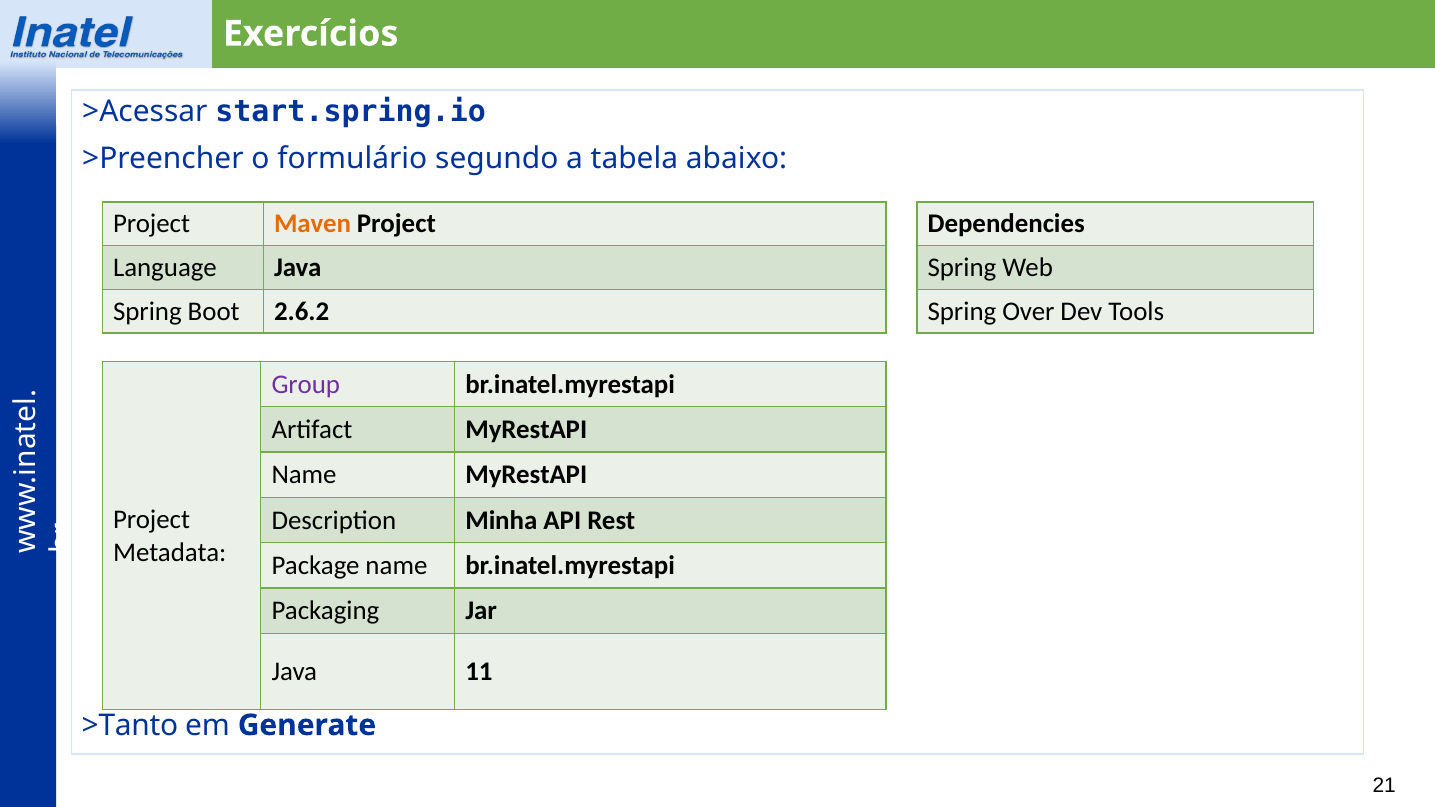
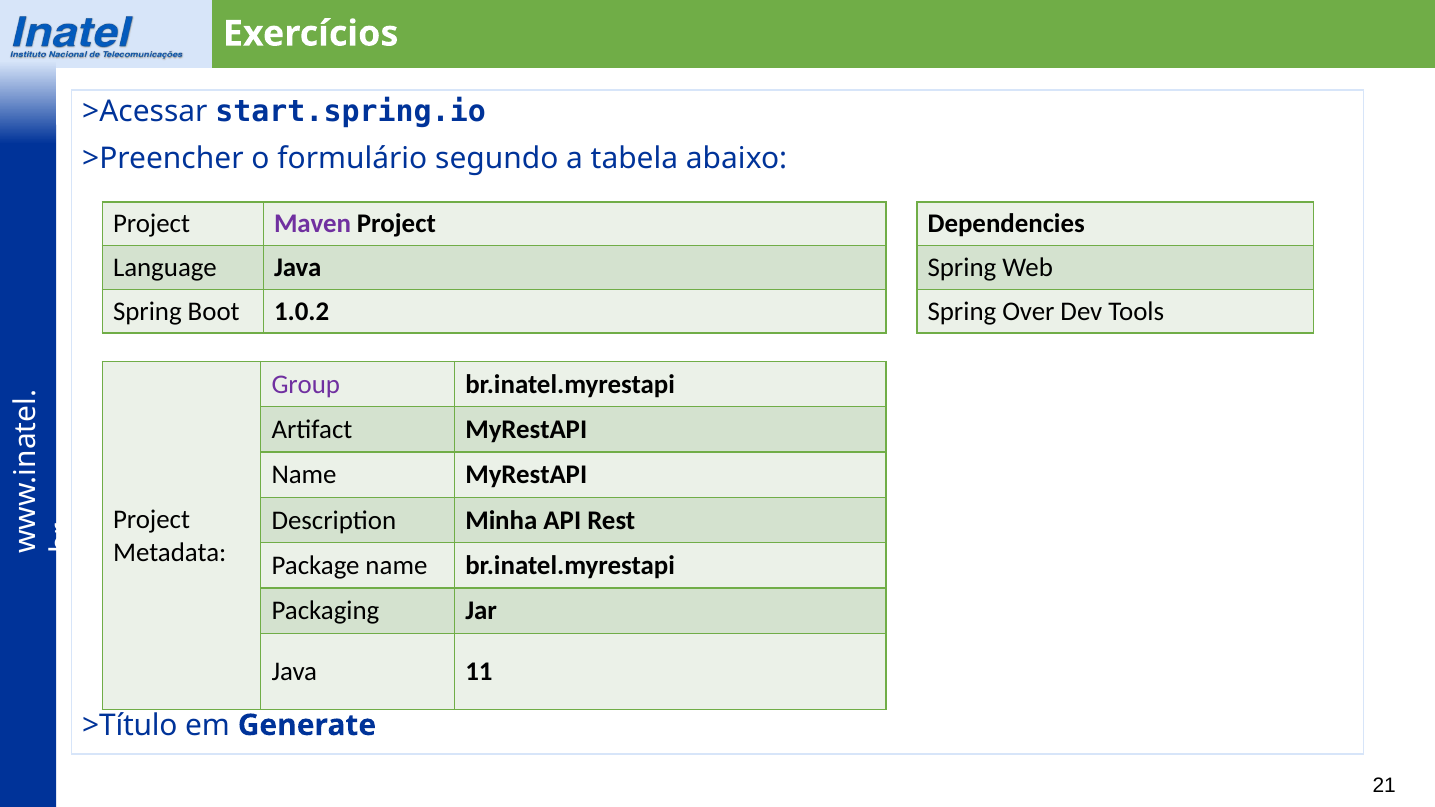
Maven colour: orange -> purple
2.6.2: 2.6.2 -> 1.0.2
>Tanto: >Tanto -> >Título
